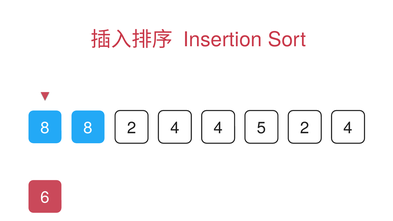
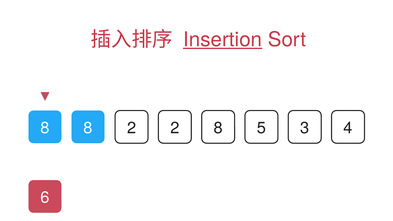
Insertion underline: none -> present
4 at (175, 128): 4 -> 2
8 4: 4 -> 8
5 2: 2 -> 3
